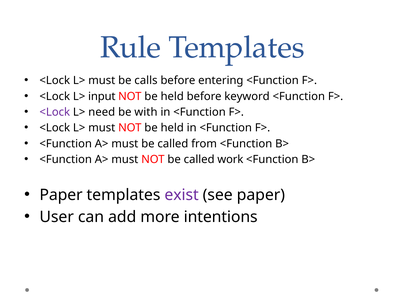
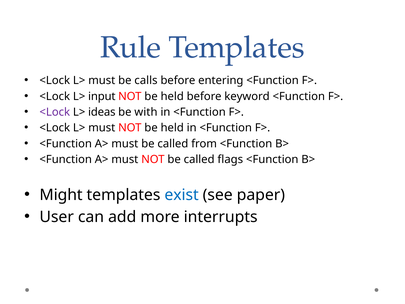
need: need -> ideas
work: work -> flags
Paper at (61, 195): Paper -> Might
exist colour: purple -> blue
intentions: intentions -> interrupts
